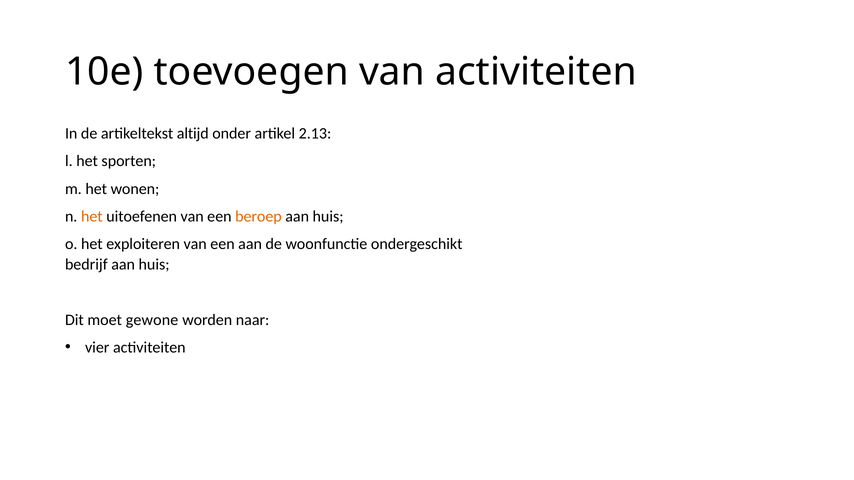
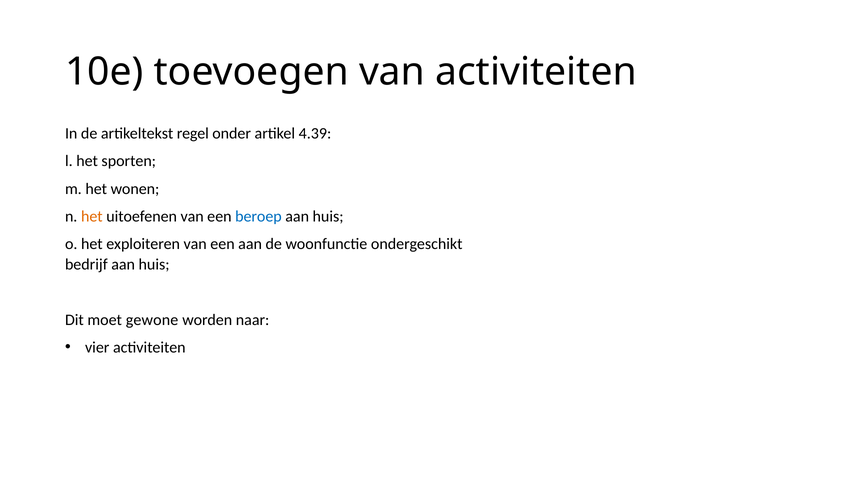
altijd: altijd -> regel
2.13: 2.13 -> 4.39
beroep colour: orange -> blue
